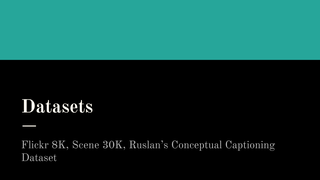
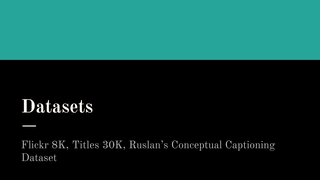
Scene: Scene -> Titles
